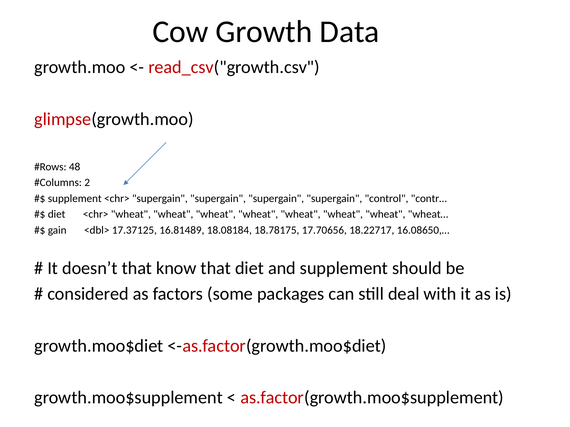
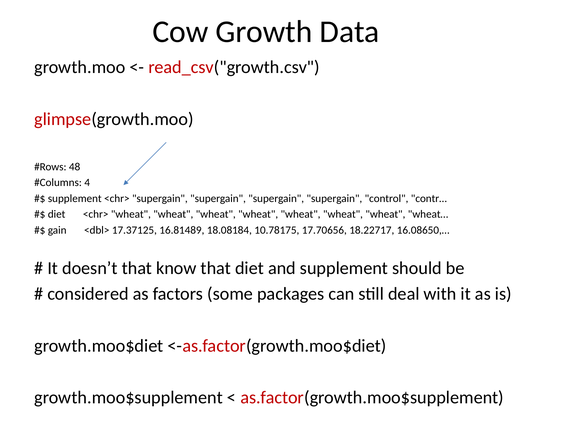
2: 2 -> 4
18.78175: 18.78175 -> 10.78175
